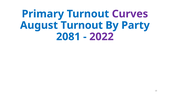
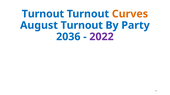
Primary at (43, 14): Primary -> Turnout
Curves colour: purple -> orange
2081: 2081 -> 2036
